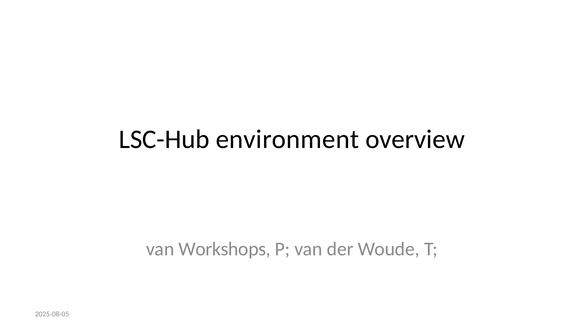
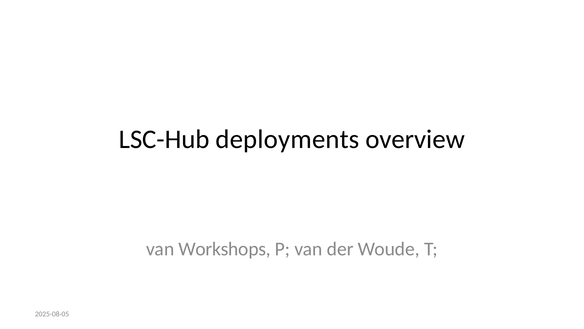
environment: environment -> deployments
